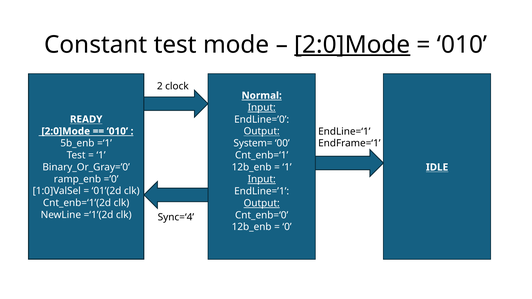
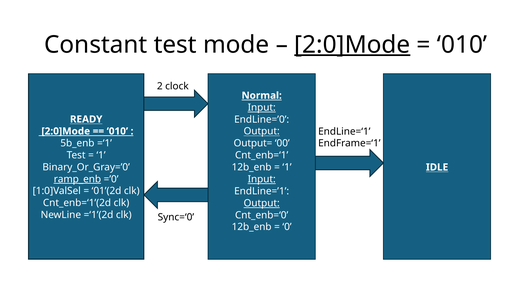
System=: System= -> Output=
ramp_enb underline: none -> present
Sync=‘4: Sync=‘4 -> Sync=‘0
